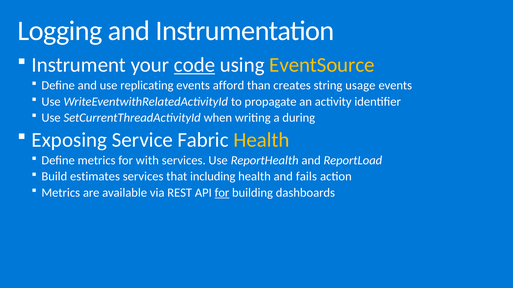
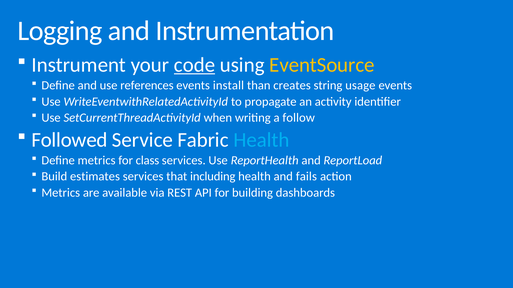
replicating: replicating -> references
afford: afford -> install
during: during -> follow
Exposing: Exposing -> Followed
Health at (261, 140) colour: yellow -> light blue
with: with -> class
for at (222, 193) underline: present -> none
